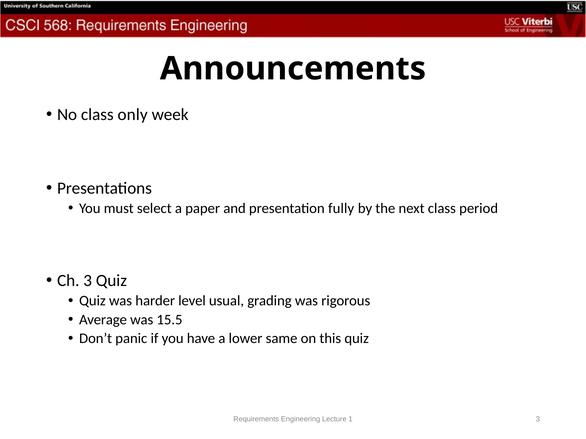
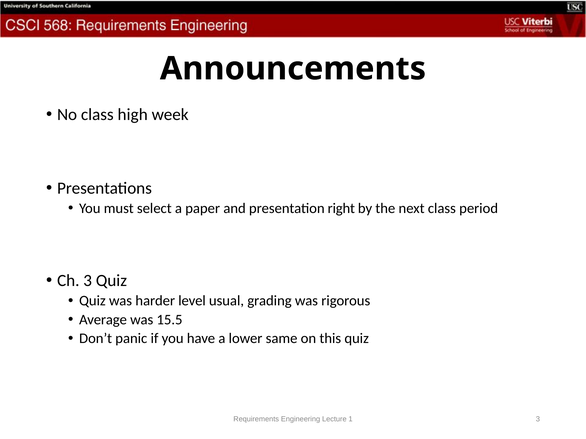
only: only -> high
fully: fully -> right
